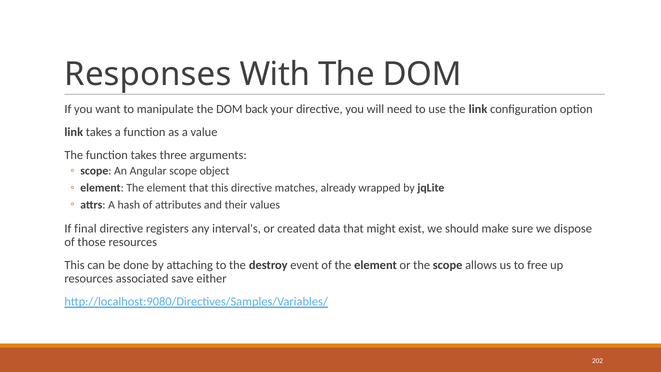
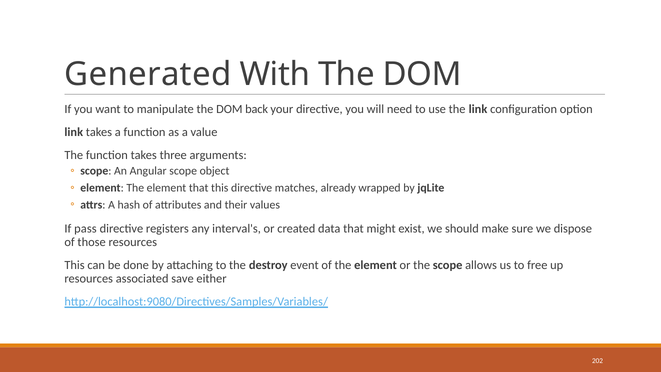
Responses: Responses -> Generated
final: final -> pass
